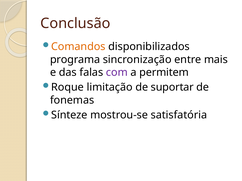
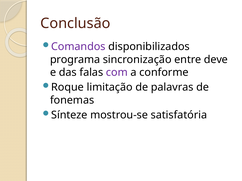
Comandos colour: orange -> purple
mais: mais -> deve
permitem: permitem -> conforme
suportar: suportar -> palavras
